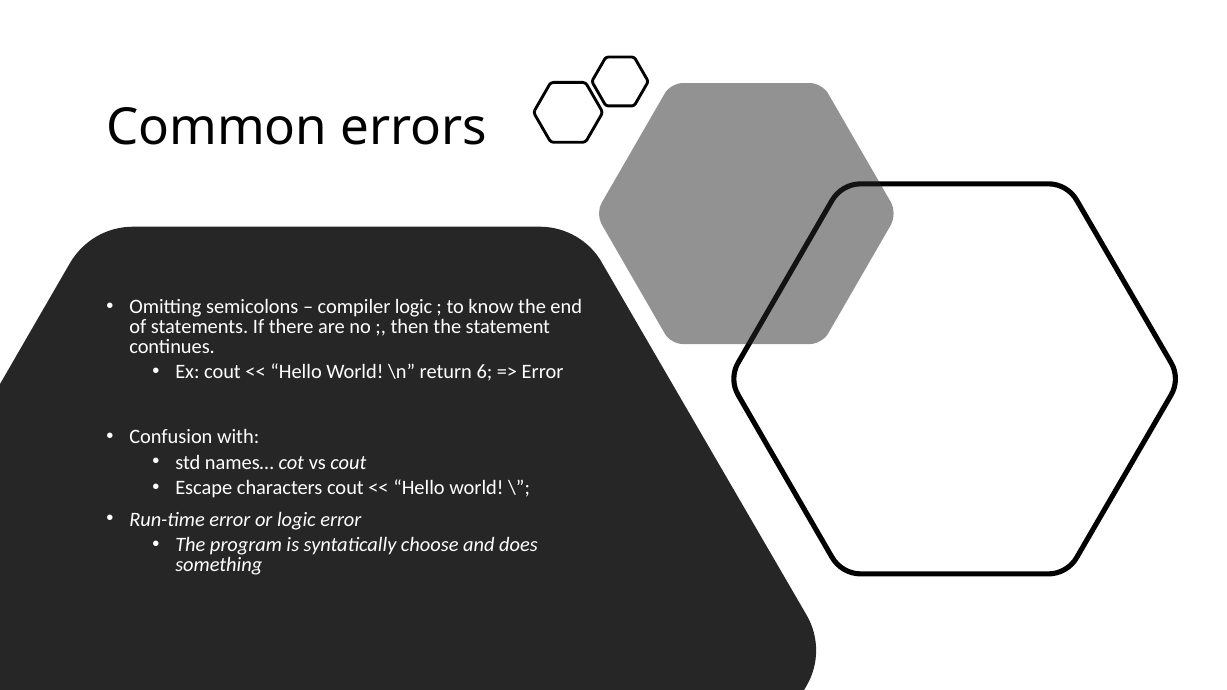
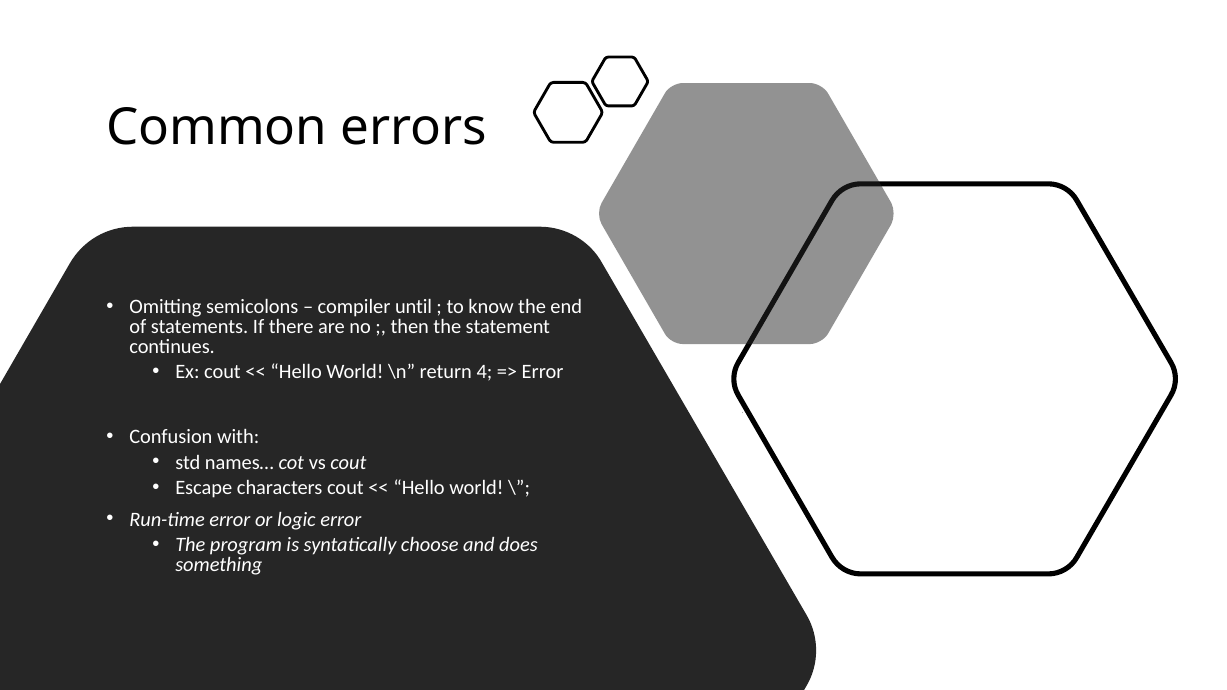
compiler logic: logic -> until
6: 6 -> 4
